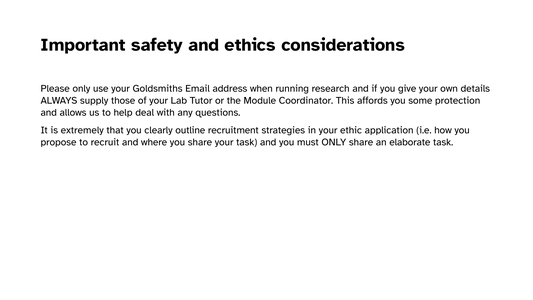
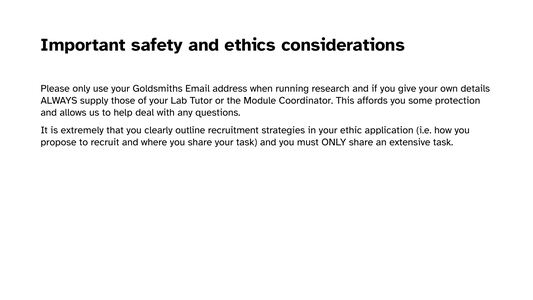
elaborate: elaborate -> extensive
